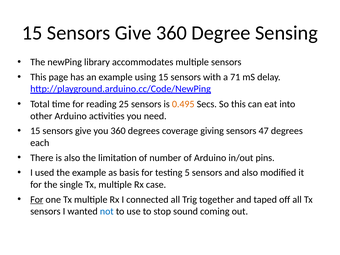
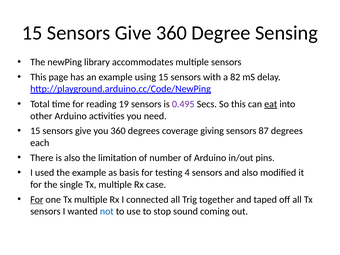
71: 71 -> 82
25: 25 -> 19
0.495 colour: orange -> purple
eat underline: none -> present
47: 47 -> 87
5: 5 -> 4
